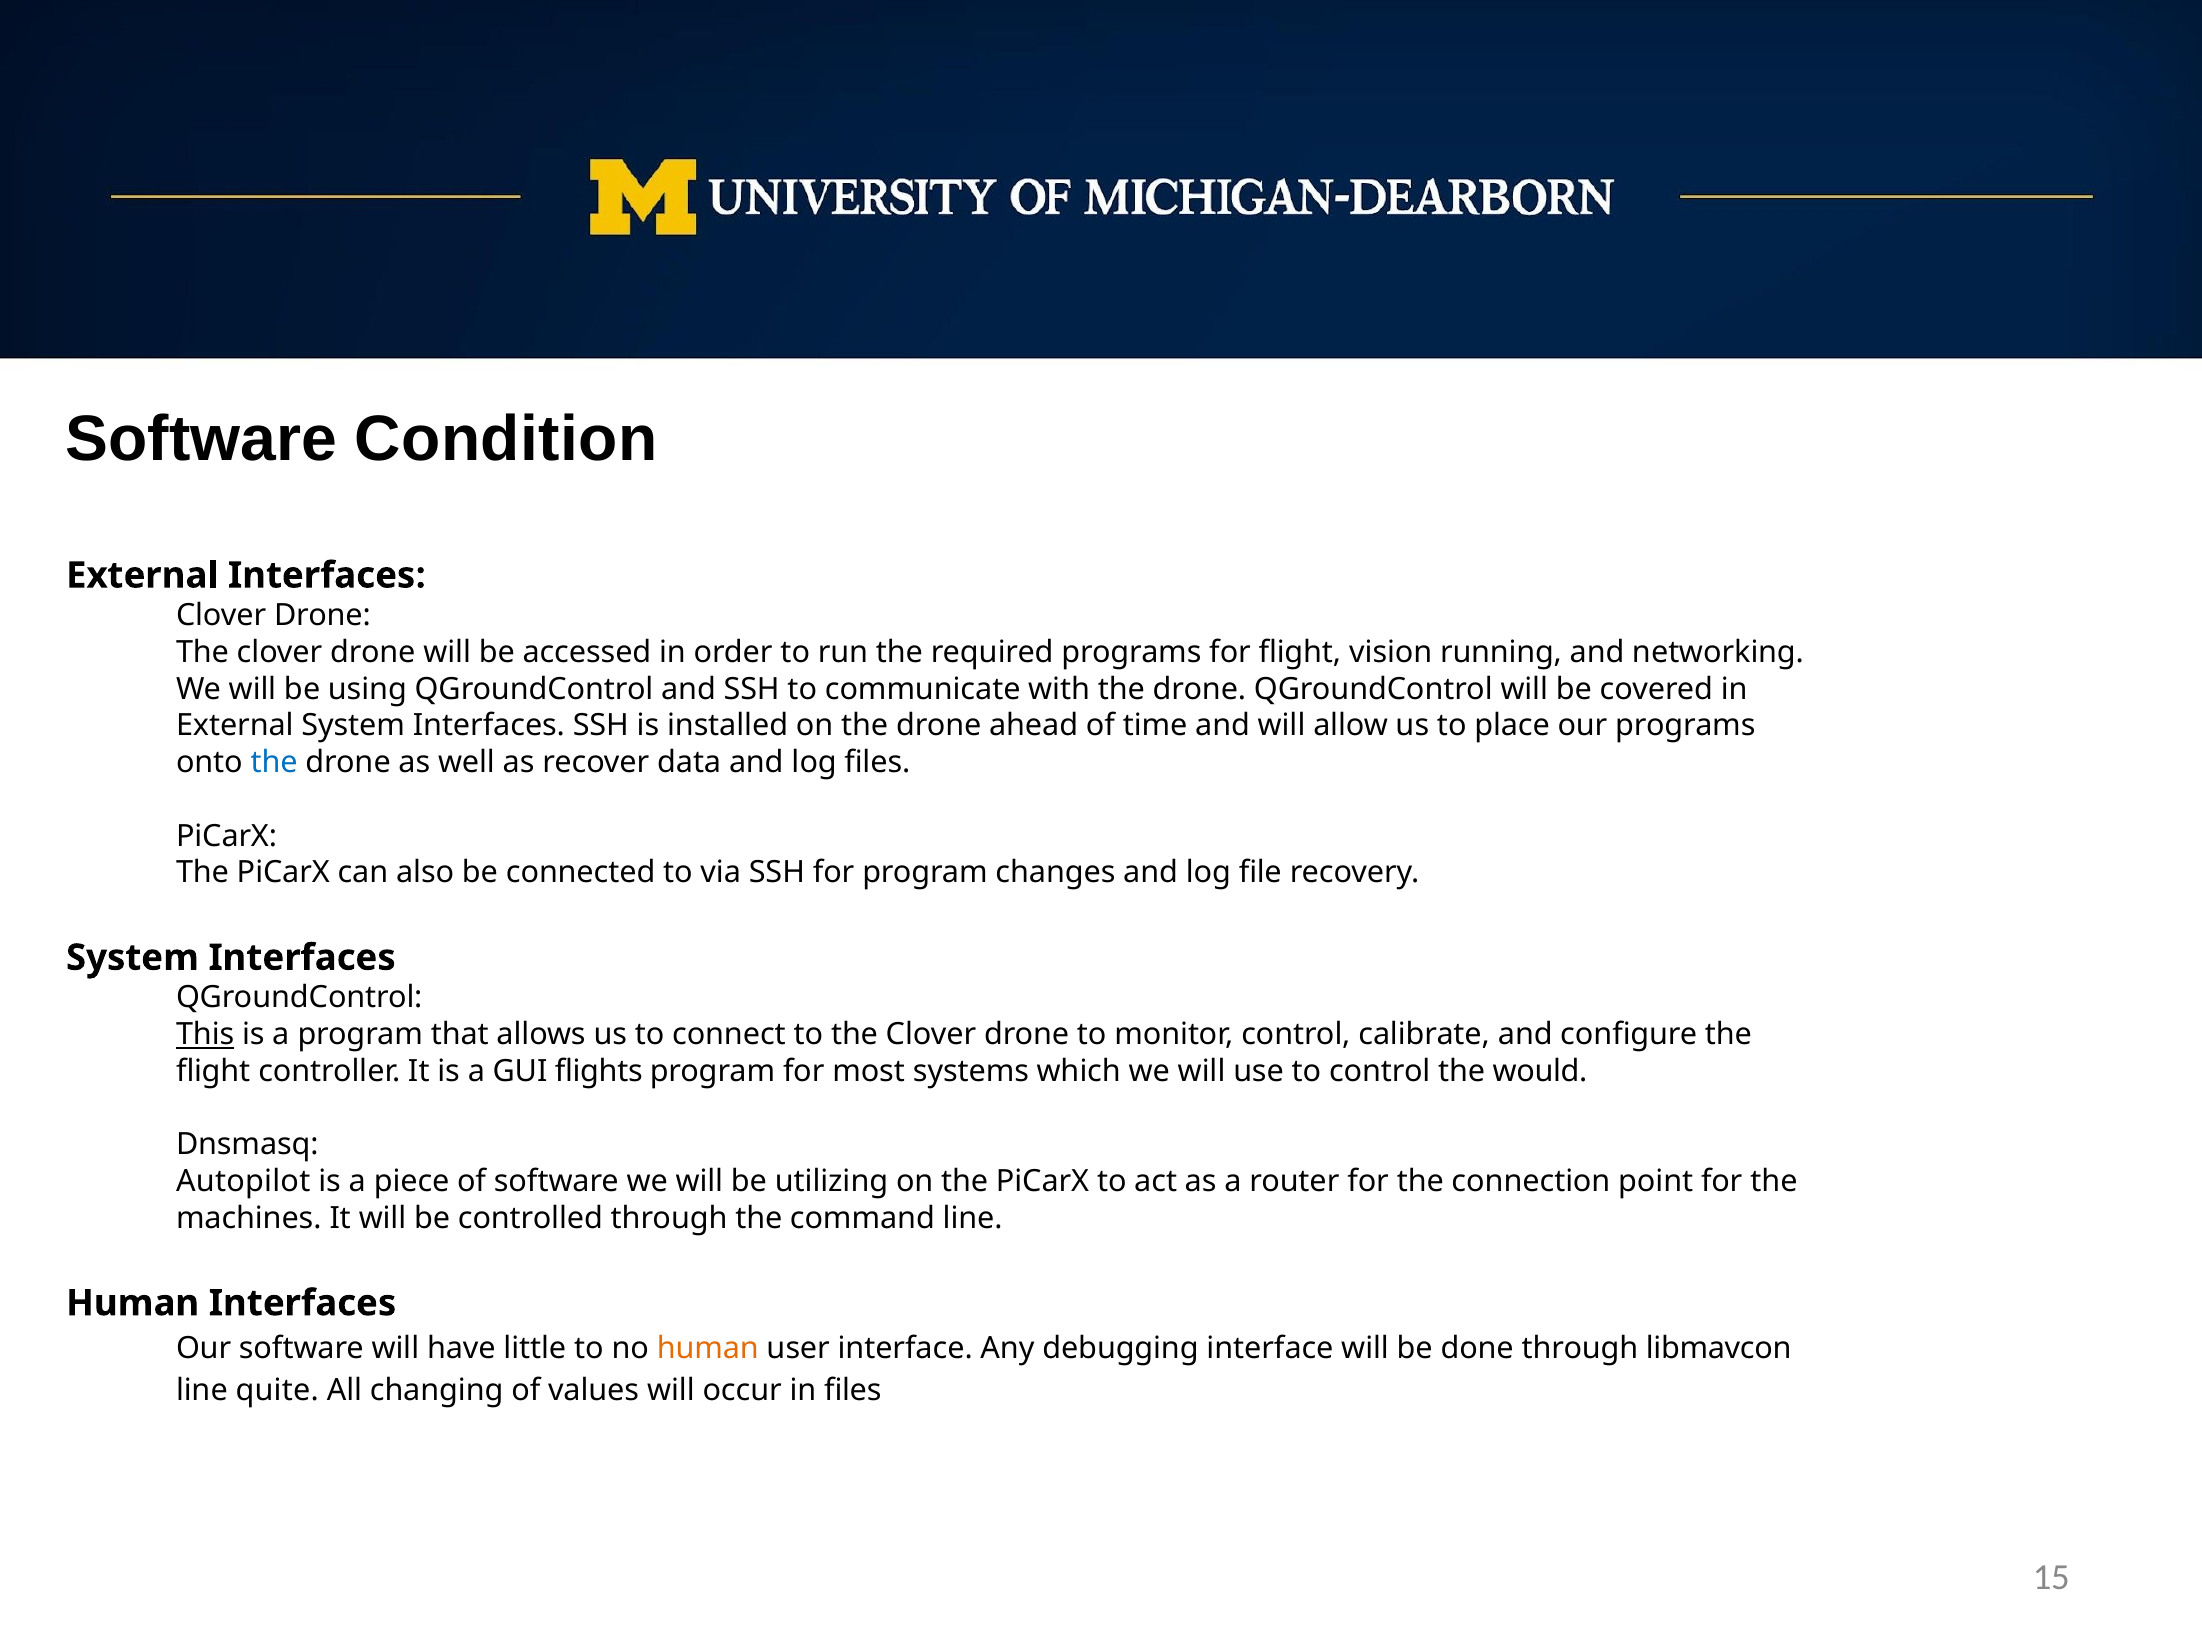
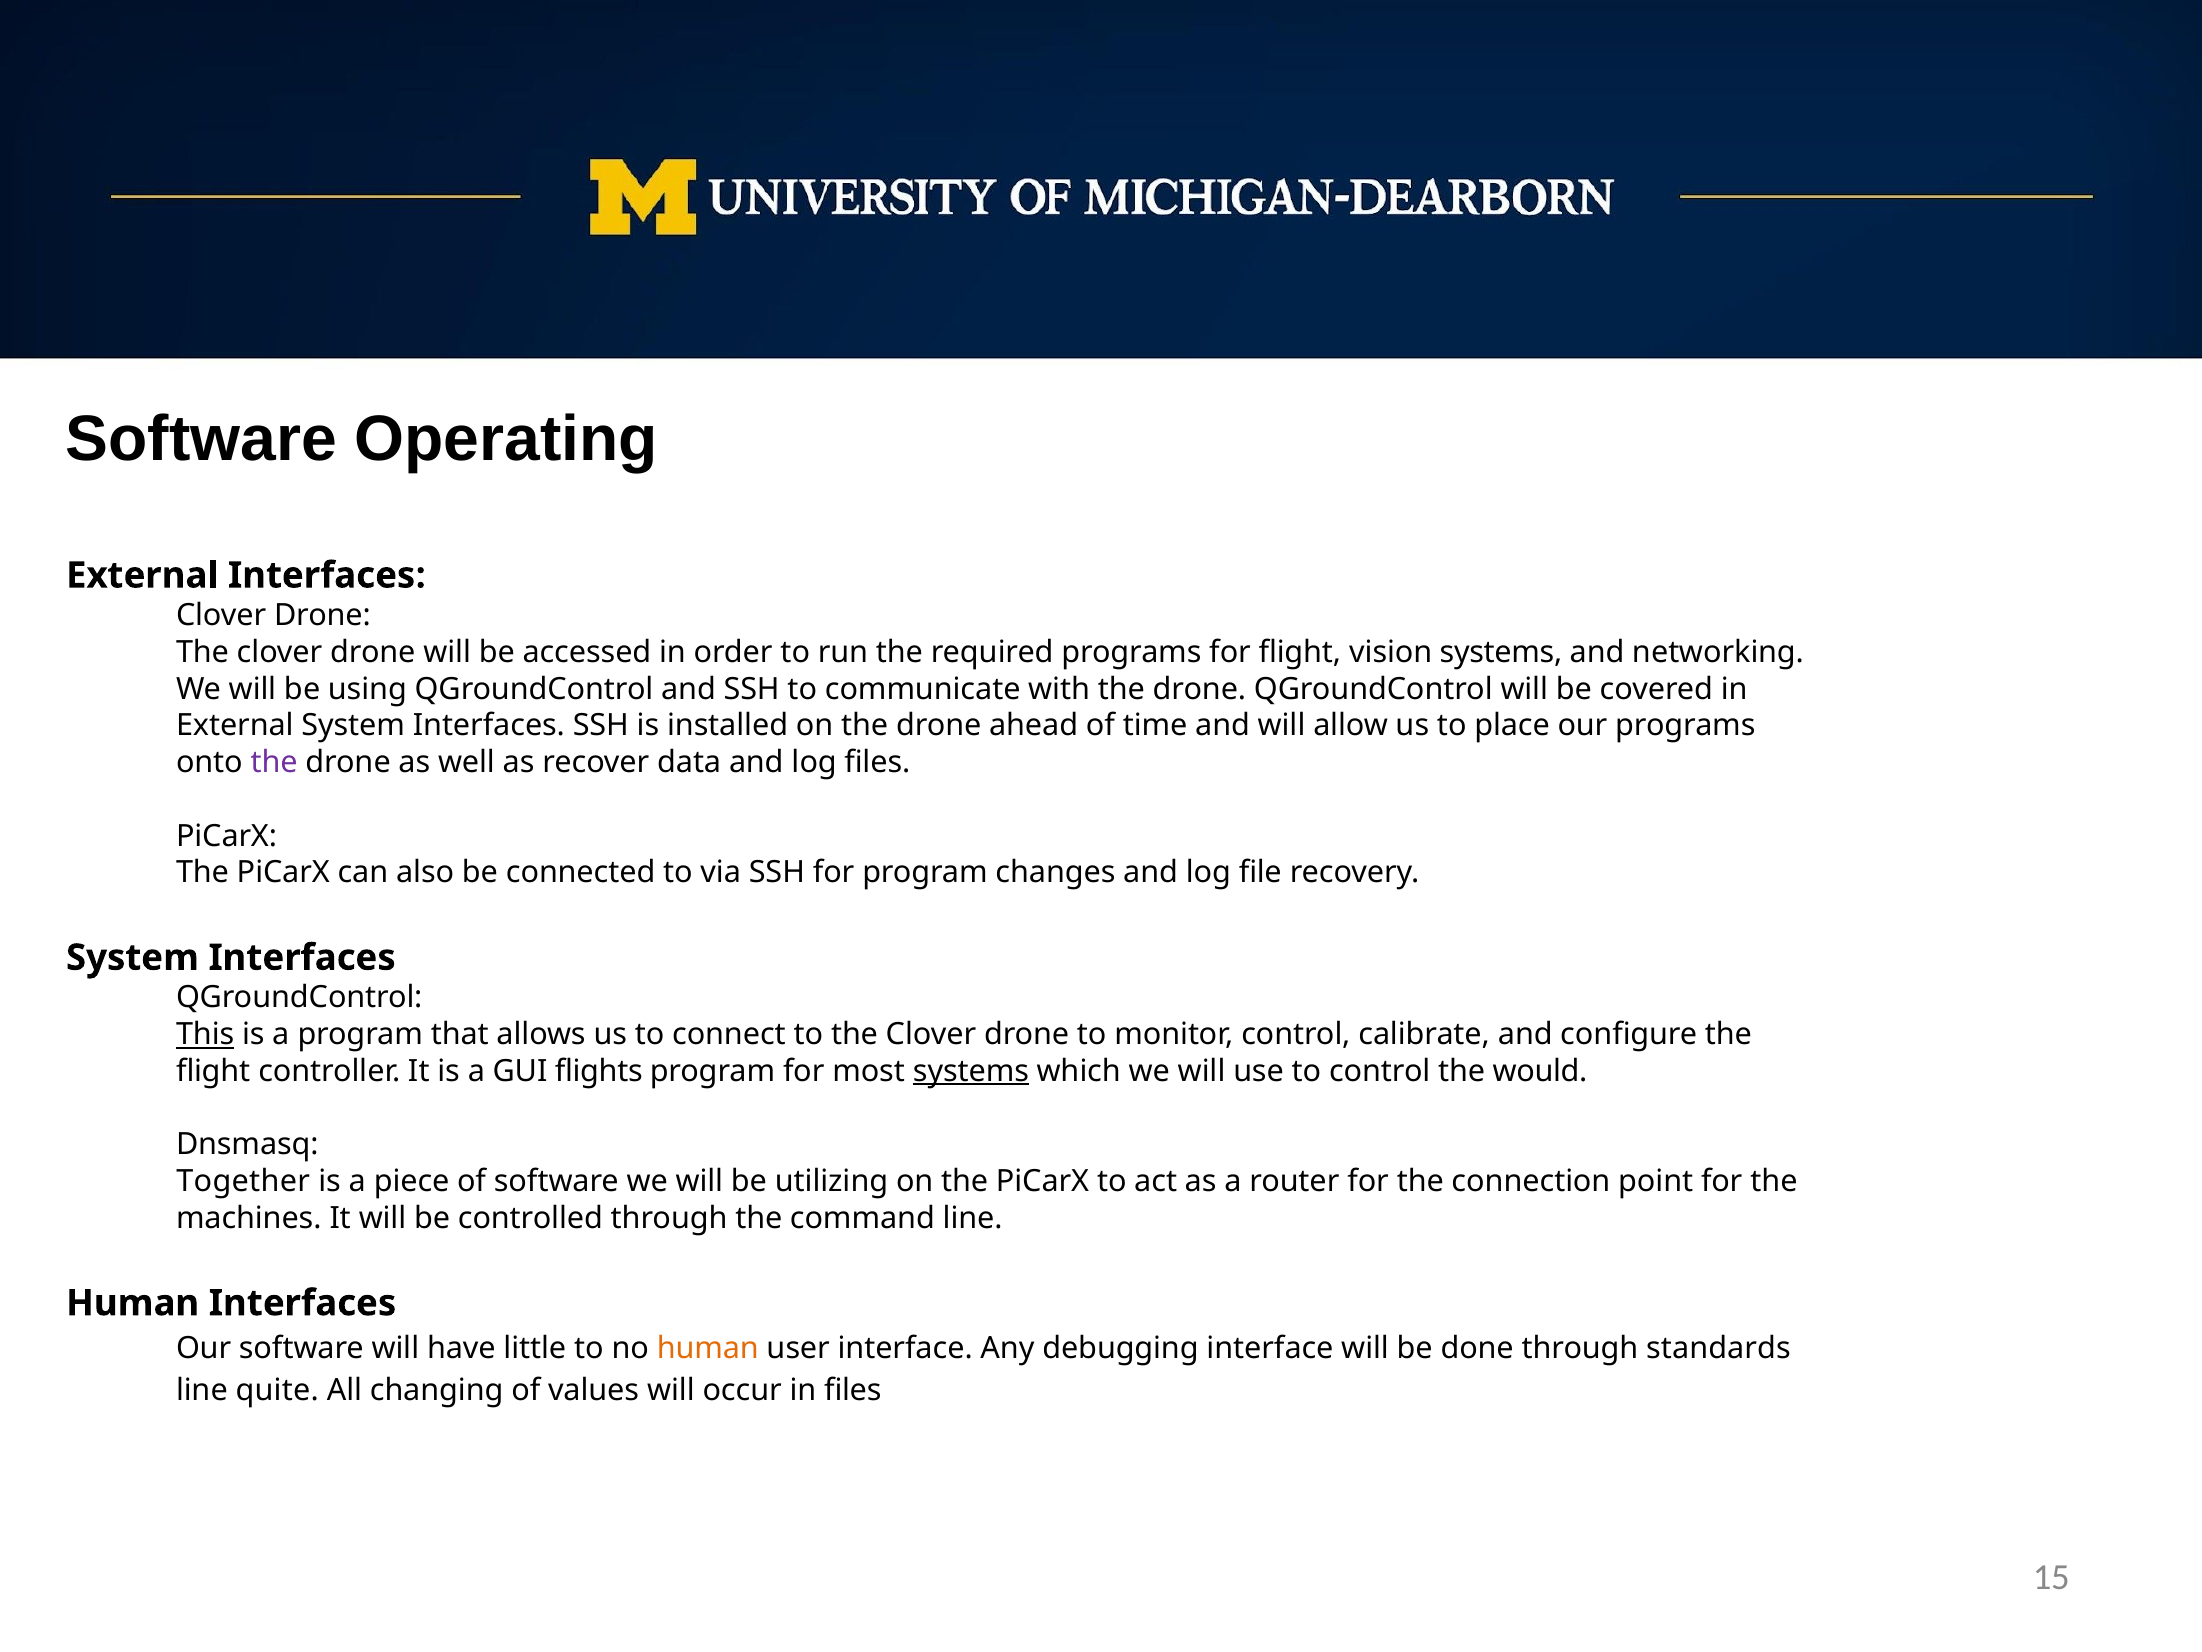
Condition: Condition -> Operating
vision running: running -> systems
the at (274, 762) colour: blue -> purple
systems at (971, 1071) underline: none -> present
Autopilot: Autopilot -> Together
libmavcon: libmavcon -> standards
